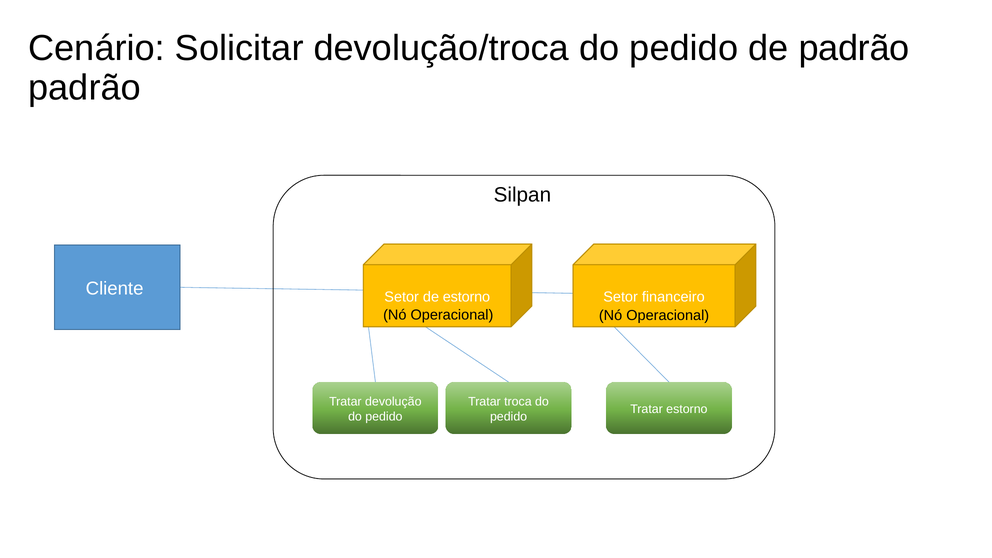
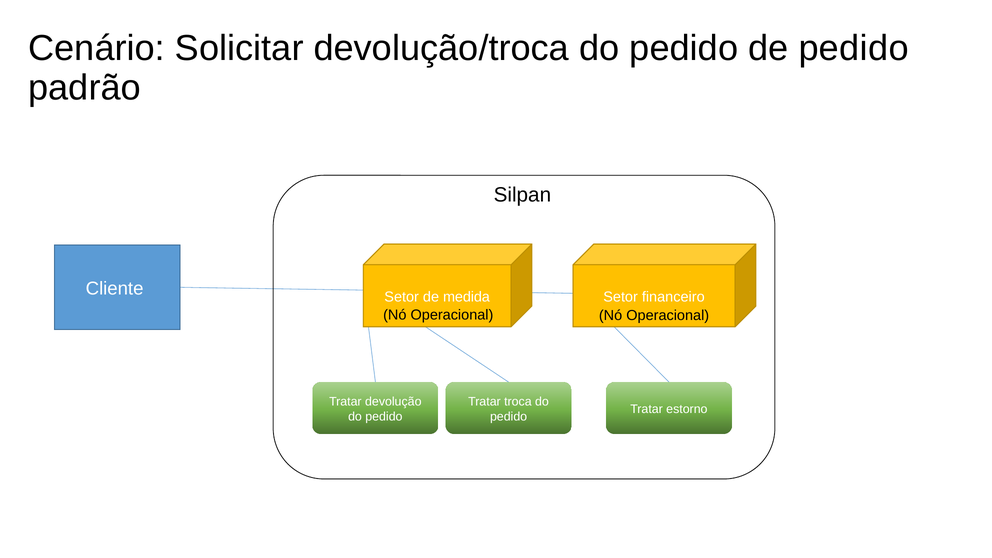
de padrão: padrão -> pedido
de estorno: estorno -> medida
